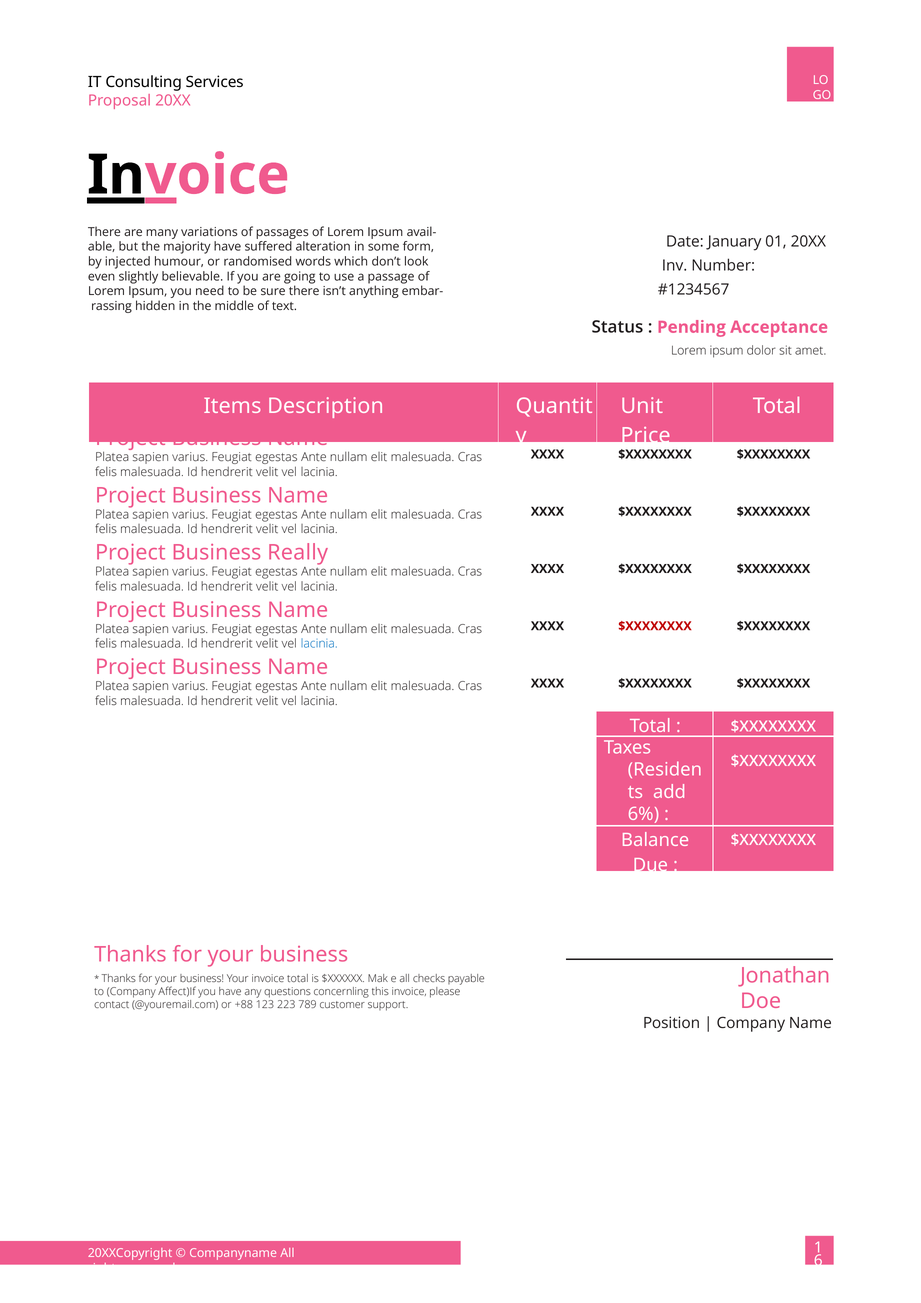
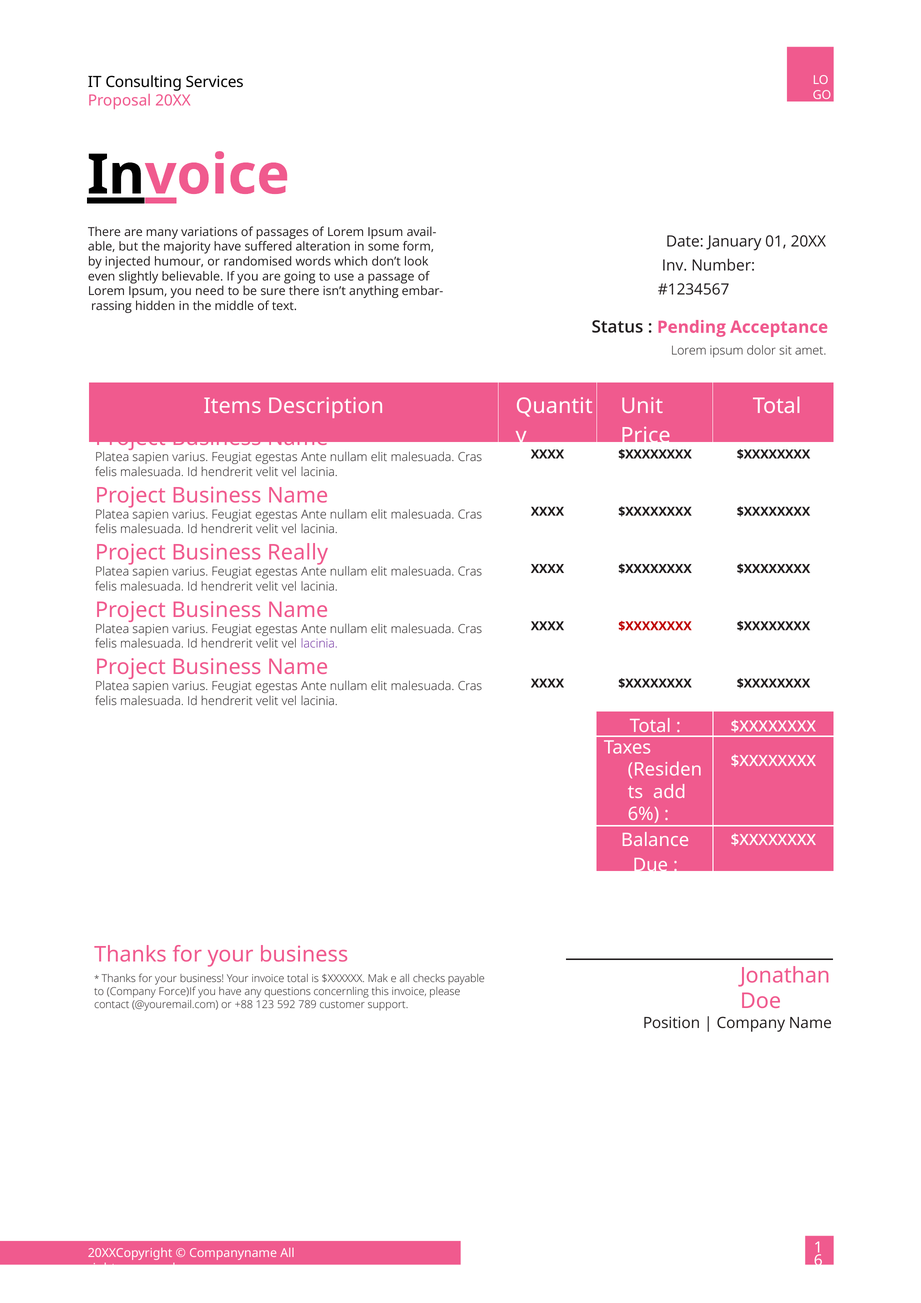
lacinia at (319, 644) colour: blue -> purple
Affect)If: Affect)If -> Force)If
223: 223 -> 592
